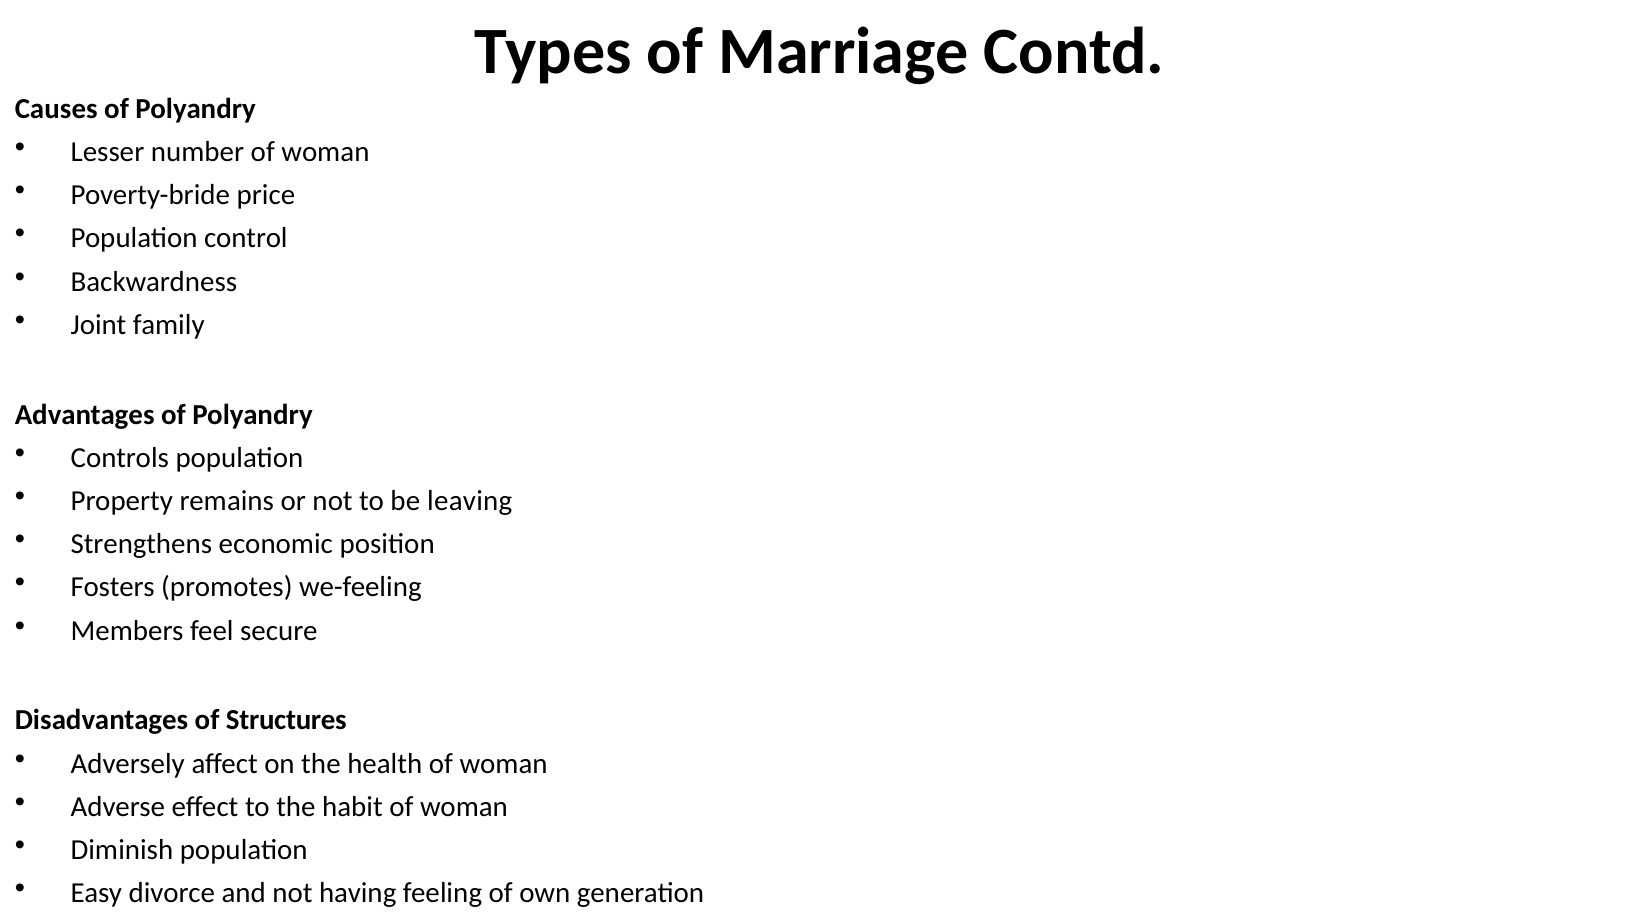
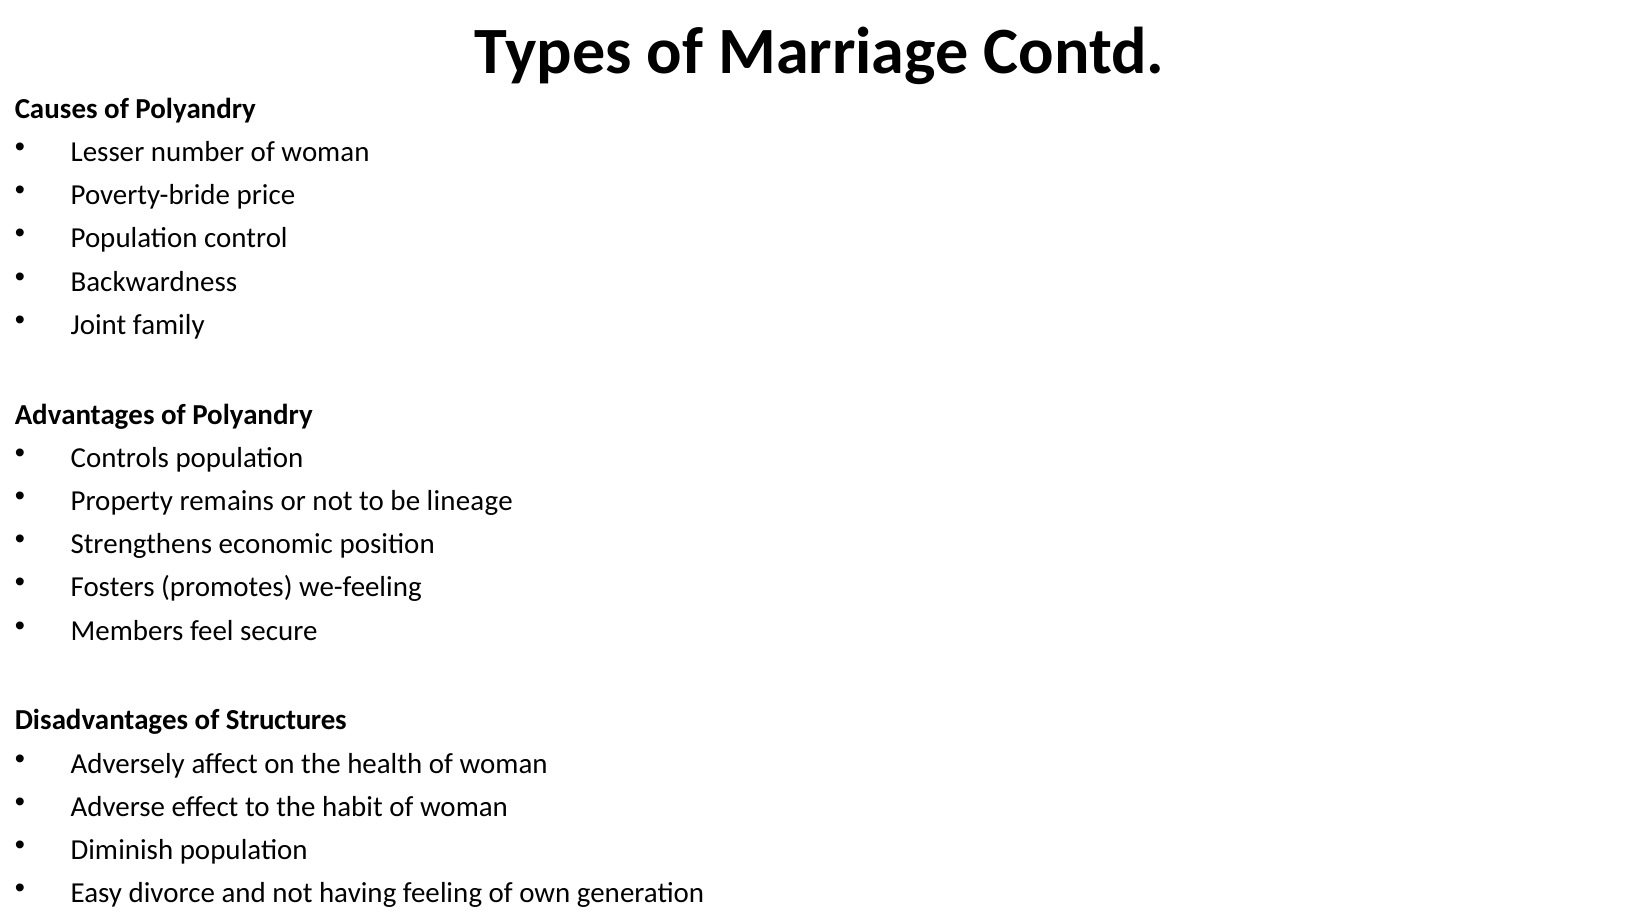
leaving: leaving -> lineage
